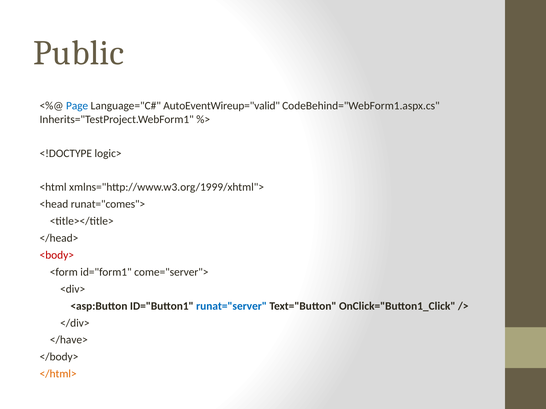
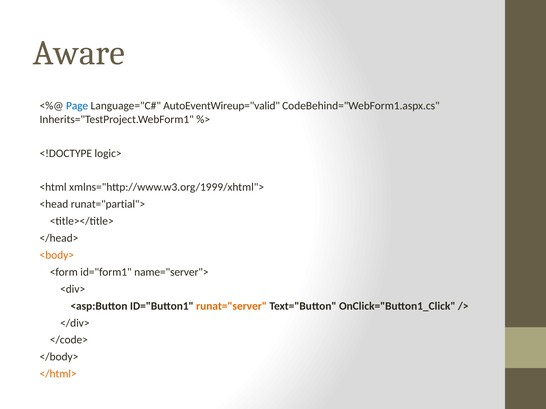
Public: Public -> Aware
runat="comes">: runat="comes"> -> runat="partial">
<body> colour: red -> orange
come="server">: come="server"> -> name="server">
runat="server colour: blue -> orange
</have>: </have> -> </code>
